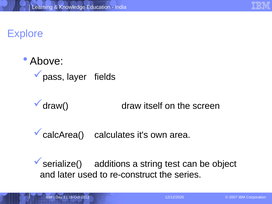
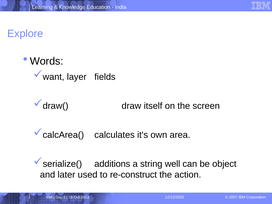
Above: Above -> Words
pass: pass -> want
test: test -> well
series: series -> action
